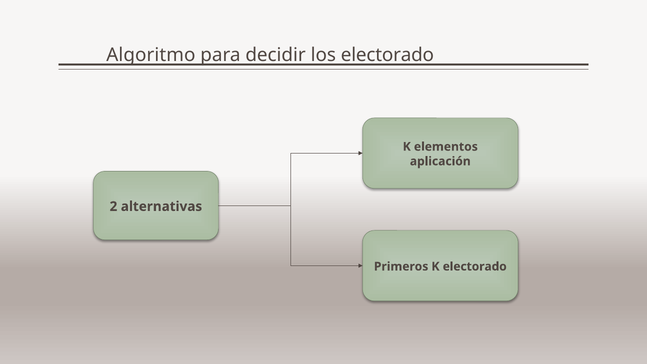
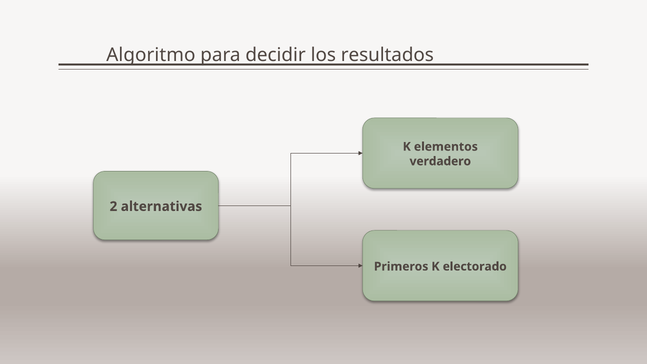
los electorado: electorado -> resultados
aplicación: aplicación -> verdadero
